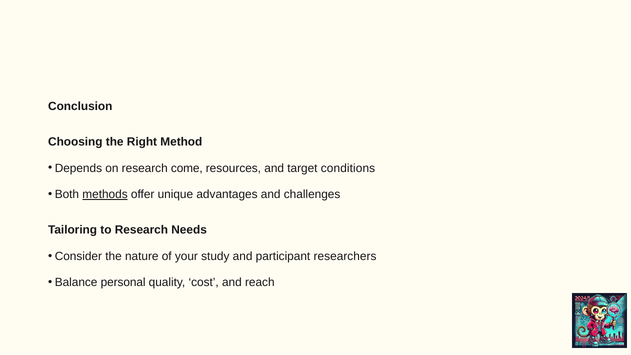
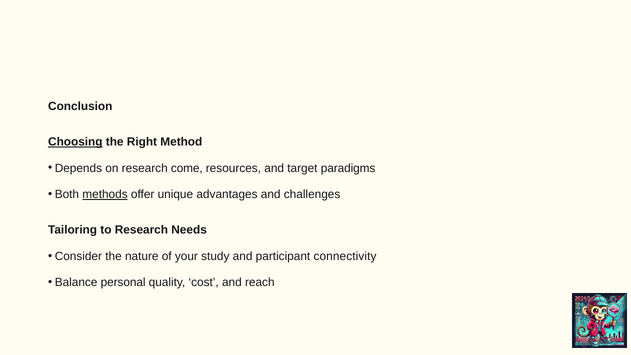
Choosing underline: none -> present
conditions: conditions -> paradigms
researchers: researchers -> connectivity
